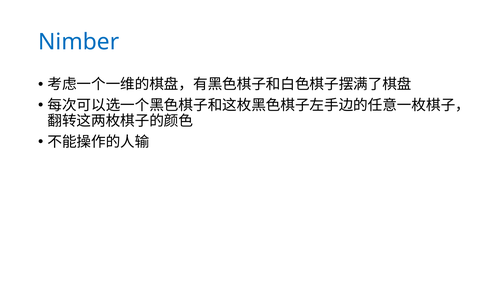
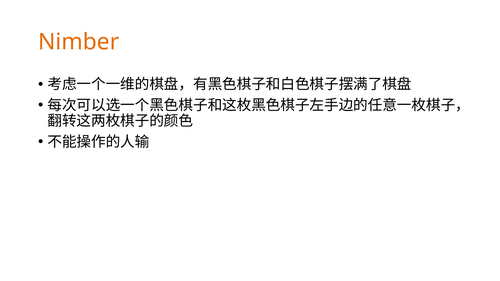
Nimber colour: blue -> orange
